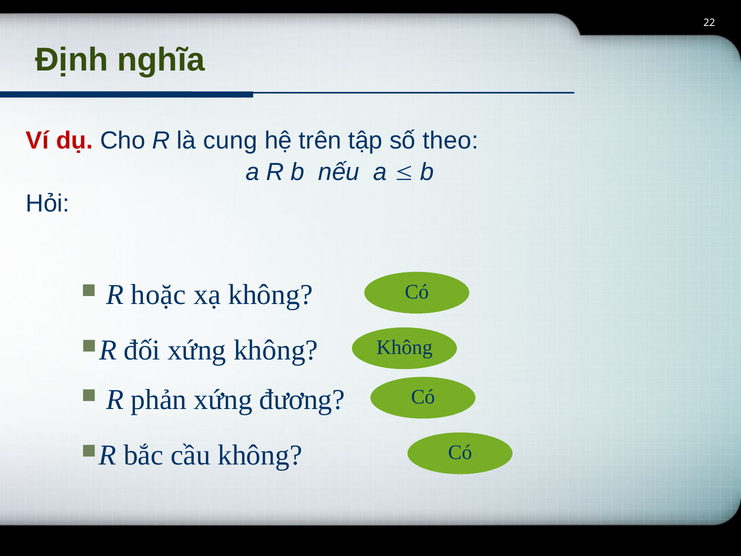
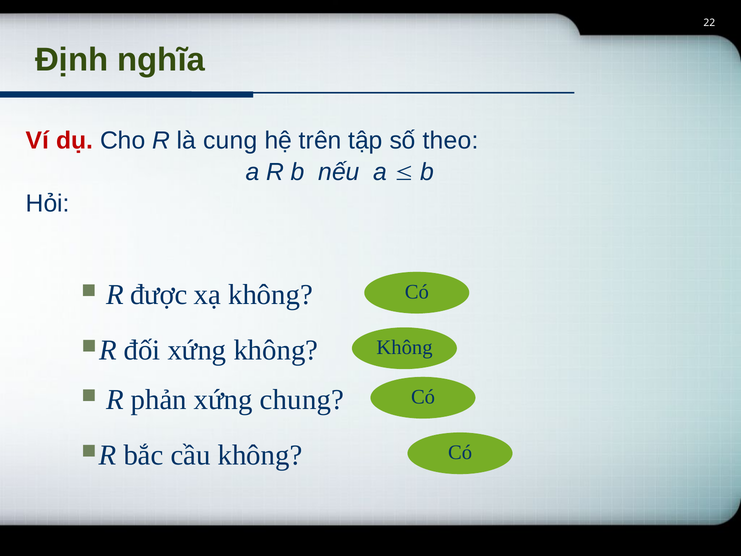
hoặc: hoặc -> được
đương: đương -> chung
